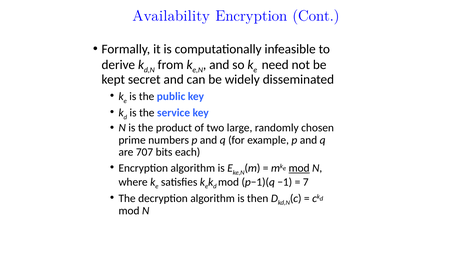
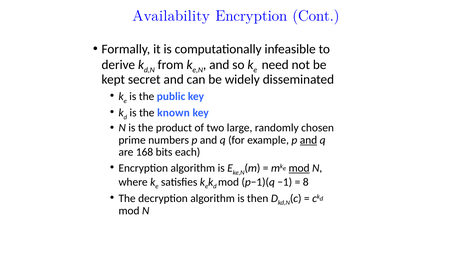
service: service -> known
and at (309, 140) underline: none -> present
707: 707 -> 168
7: 7 -> 8
